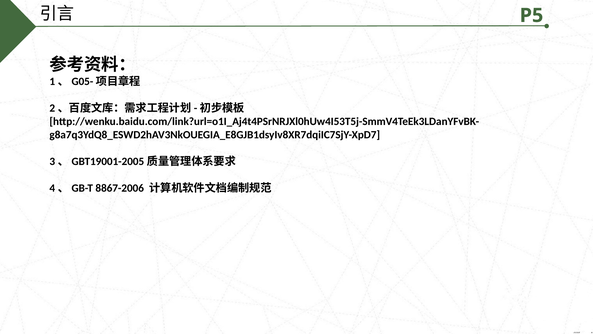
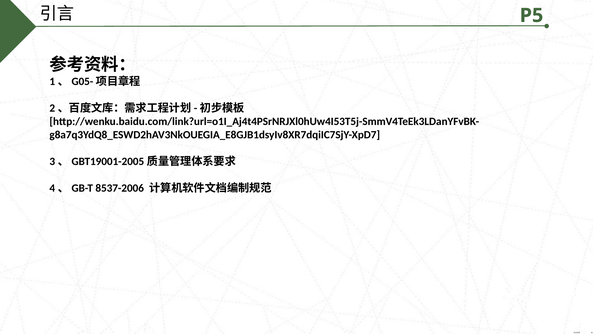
8867-2006: 8867-2006 -> 8537-2006
